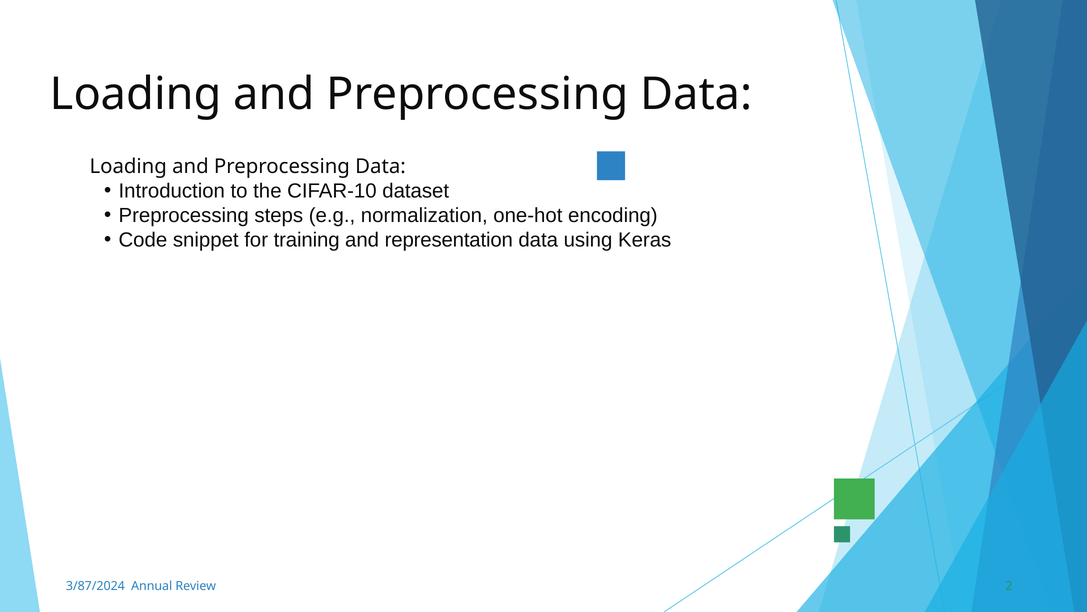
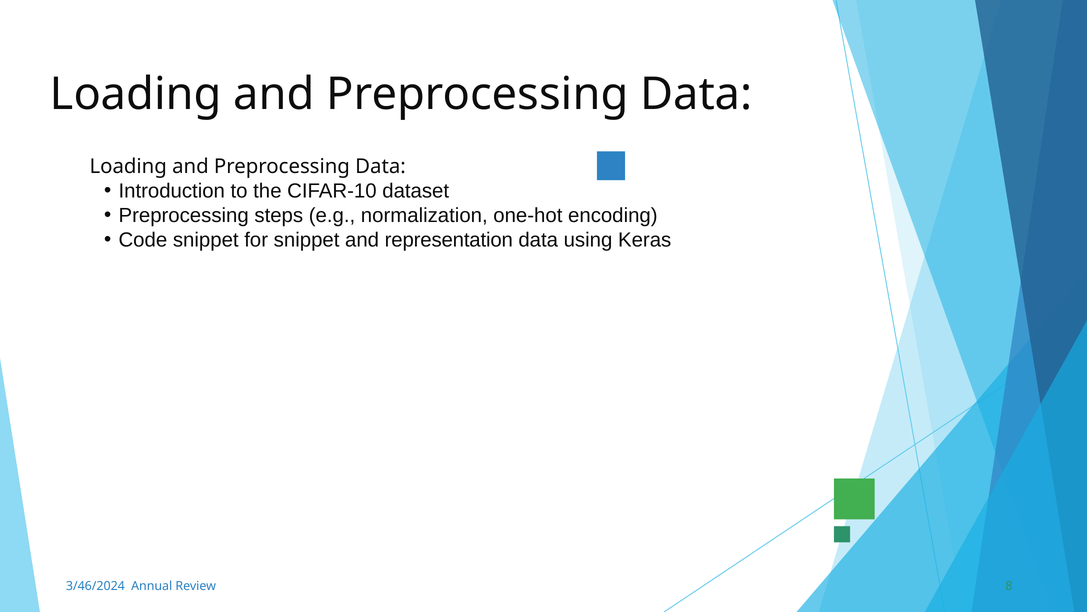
for training: training -> snippet
3/87/2024: 3/87/2024 -> 3/46/2024
2: 2 -> 8
